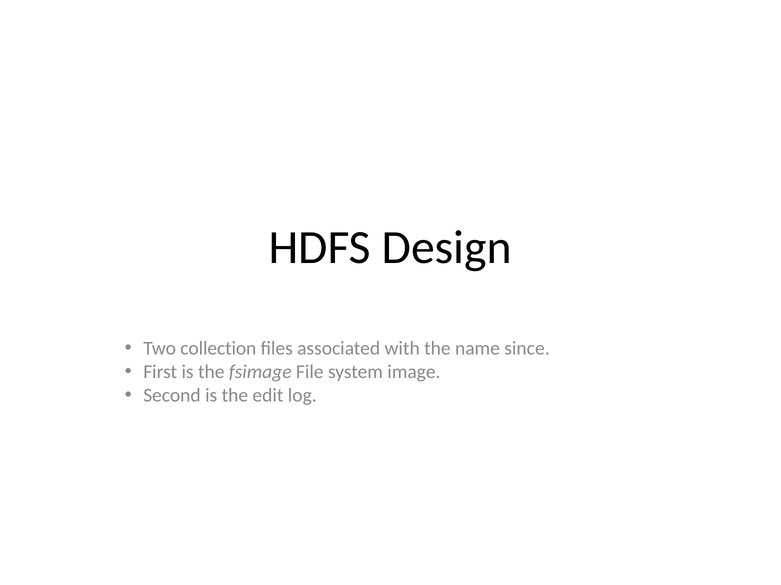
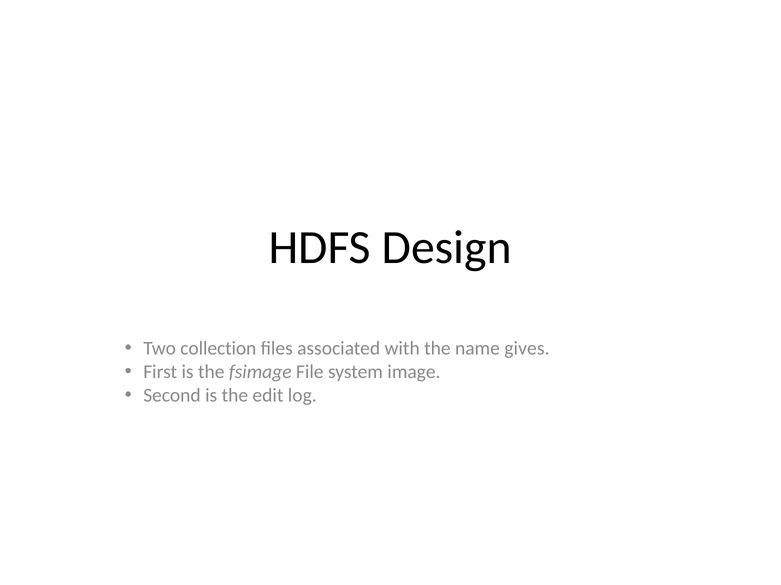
since: since -> gives
